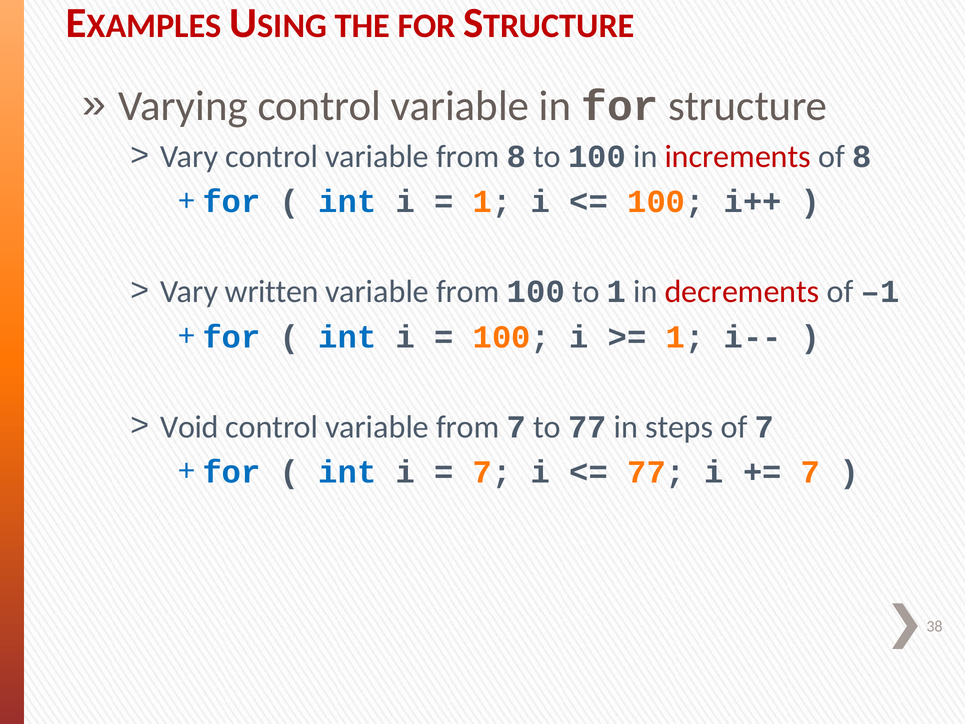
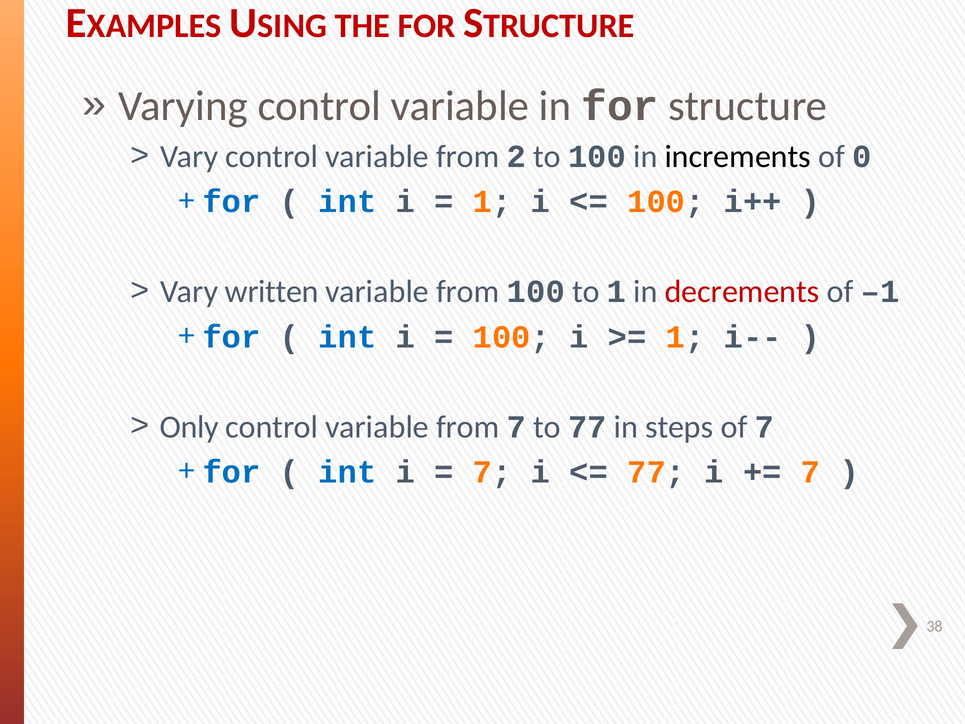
from 8: 8 -> 2
increments colour: red -> black
of 8: 8 -> 0
Void: Void -> Only
